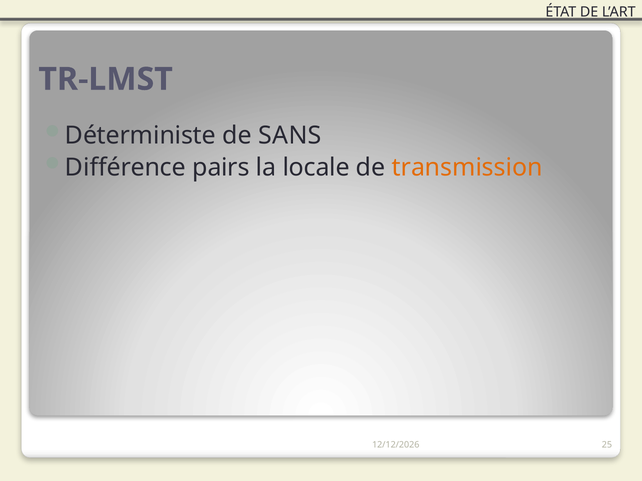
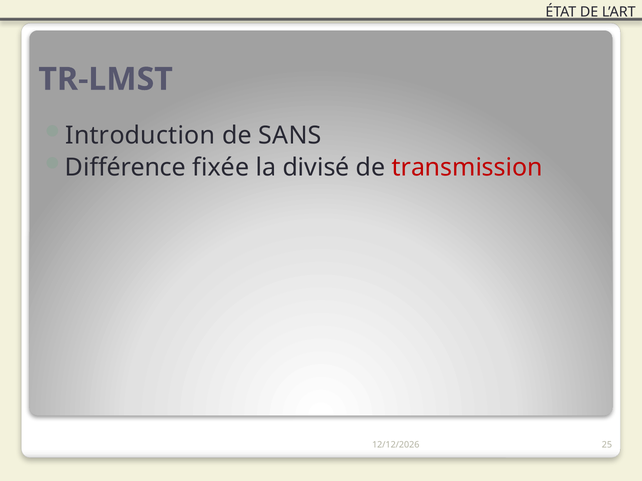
Déterministe: Déterministe -> Introduction
pairs: pairs -> fixée
locale: locale -> divisé
transmission colour: orange -> red
